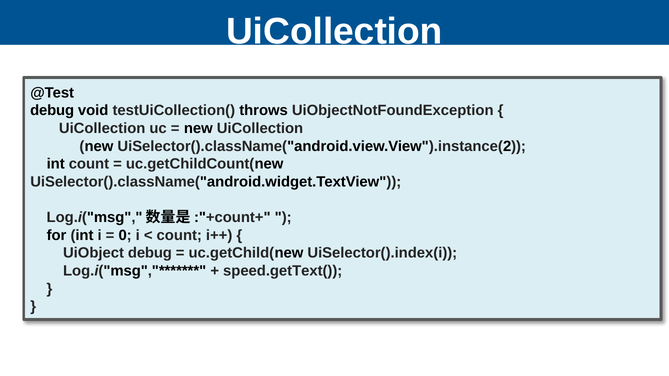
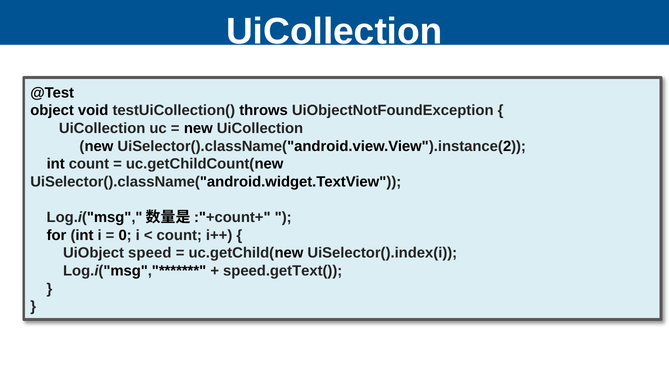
debug at (52, 111): debug -> object
UiObject debug: debug -> speed
